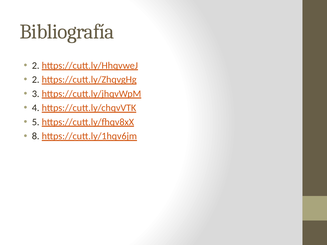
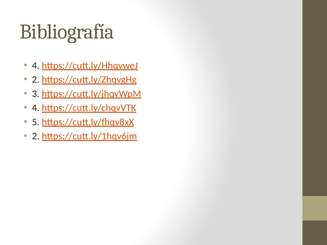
2 at (36, 66): 2 -> 4
8 at (36, 136): 8 -> 2
